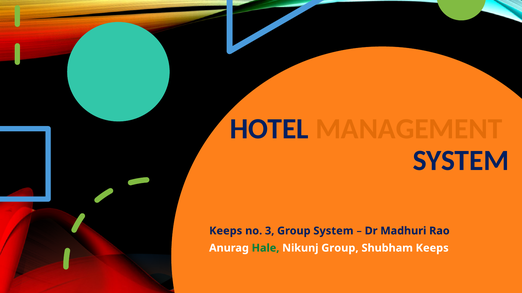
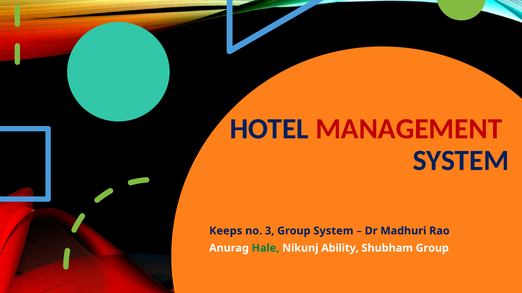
MANAGEMENT colour: orange -> red
Nikunj Group: Group -> Ability
Shubham Keeps: Keeps -> Group
